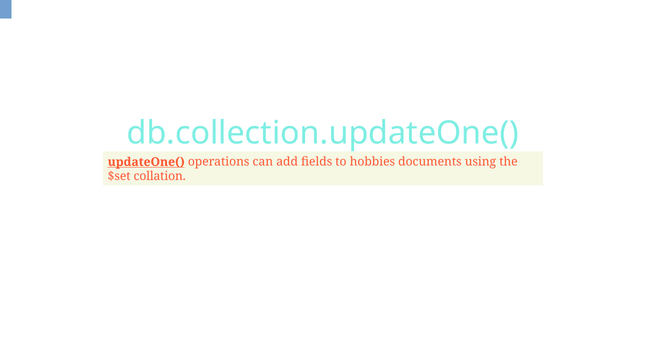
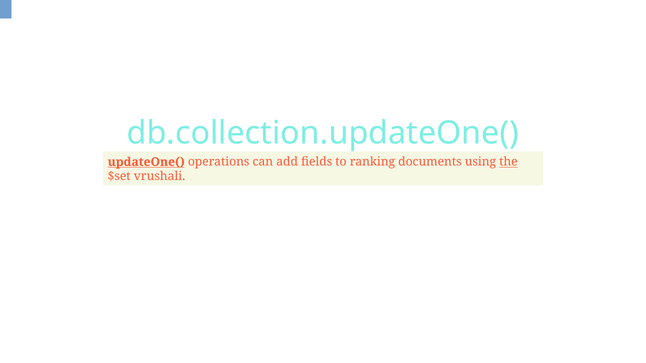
hobbies: hobbies -> ranking
the underline: none -> present
collation: collation -> vrushali
